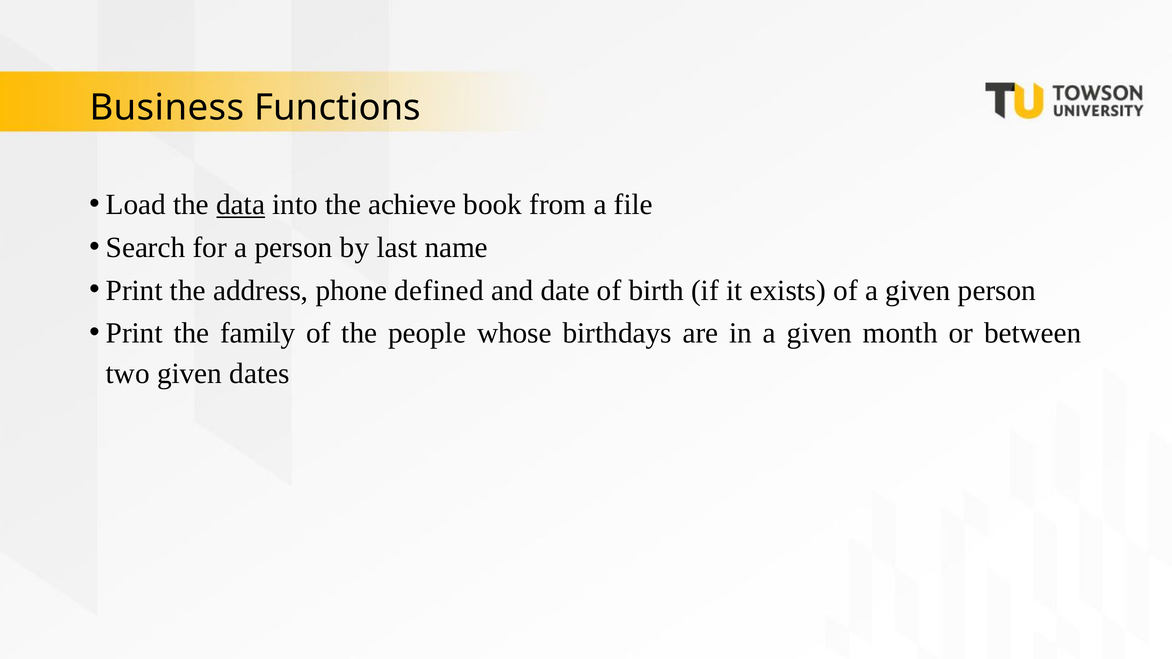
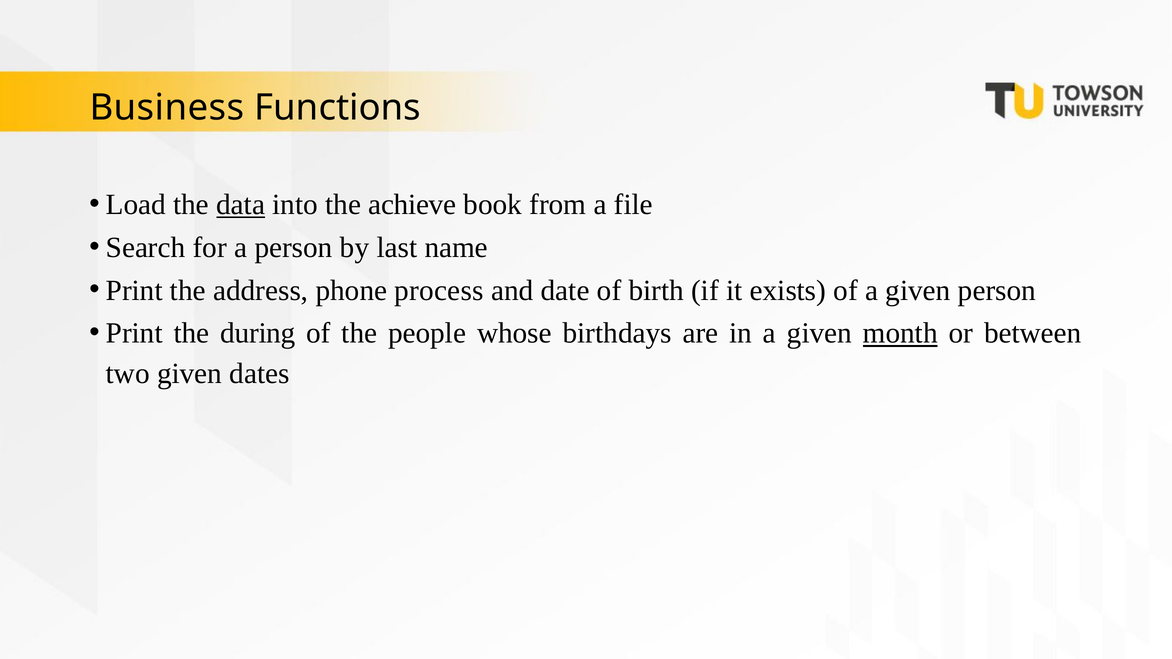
defined: defined -> process
family: family -> during
month underline: none -> present
